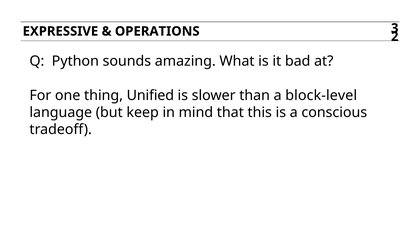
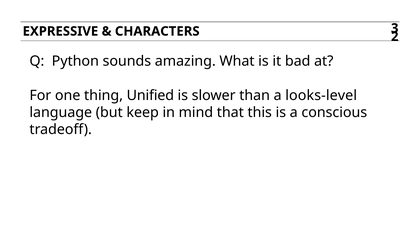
OPERATIONS: OPERATIONS -> CHARACTERS
block-level: block-level -> looks-level
